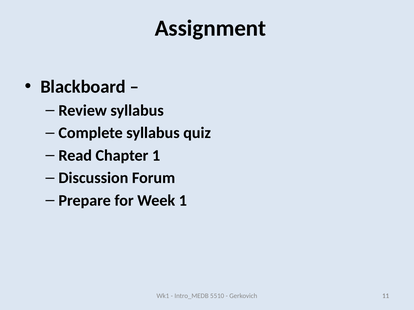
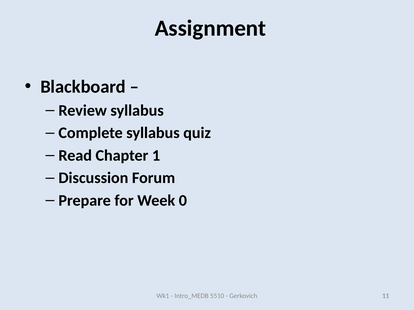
Week 1: 1 -> 0
